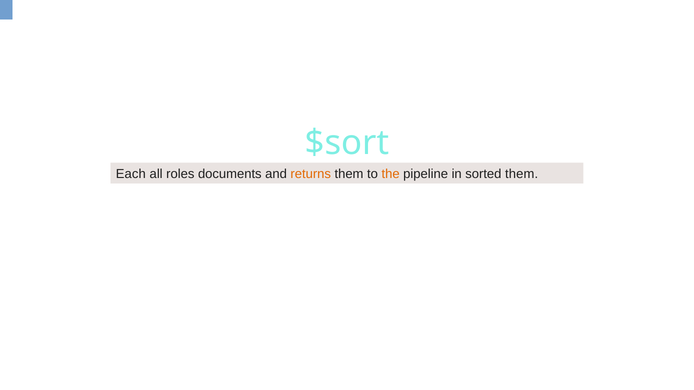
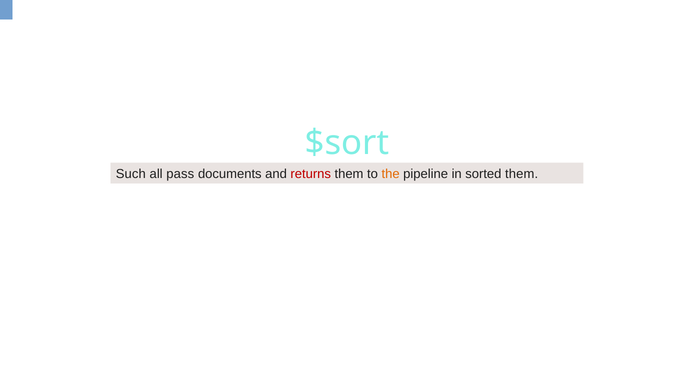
Each: Each -> Such
roles: roles -> pass
returns colour: orange -> red
